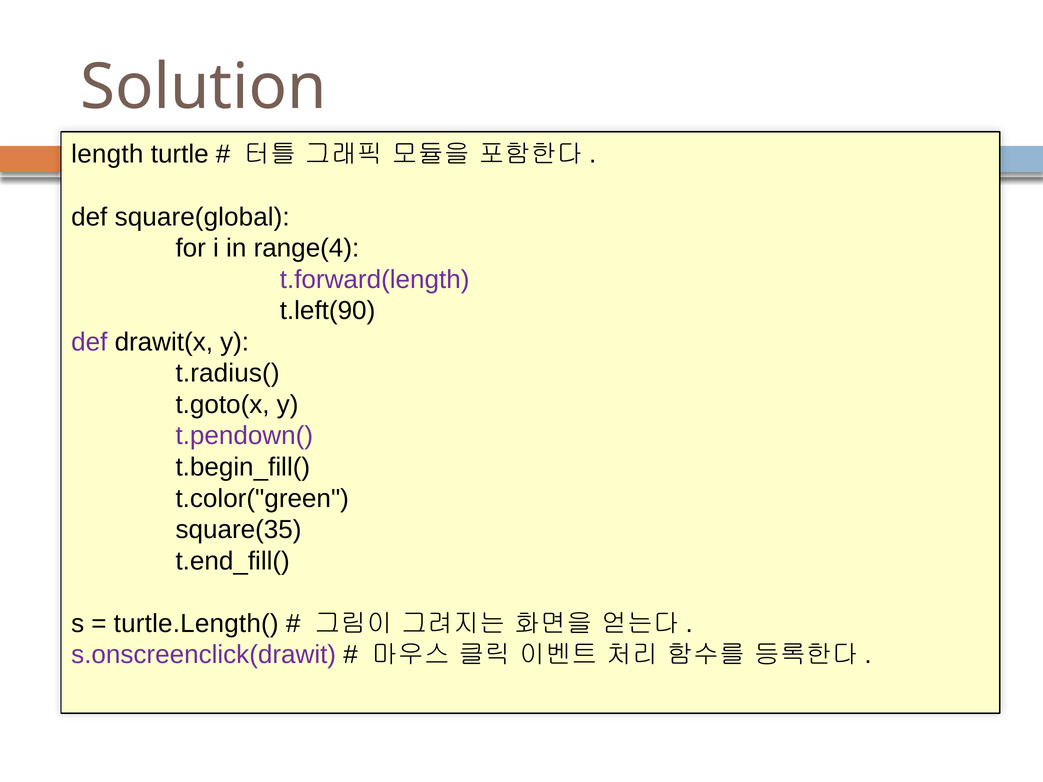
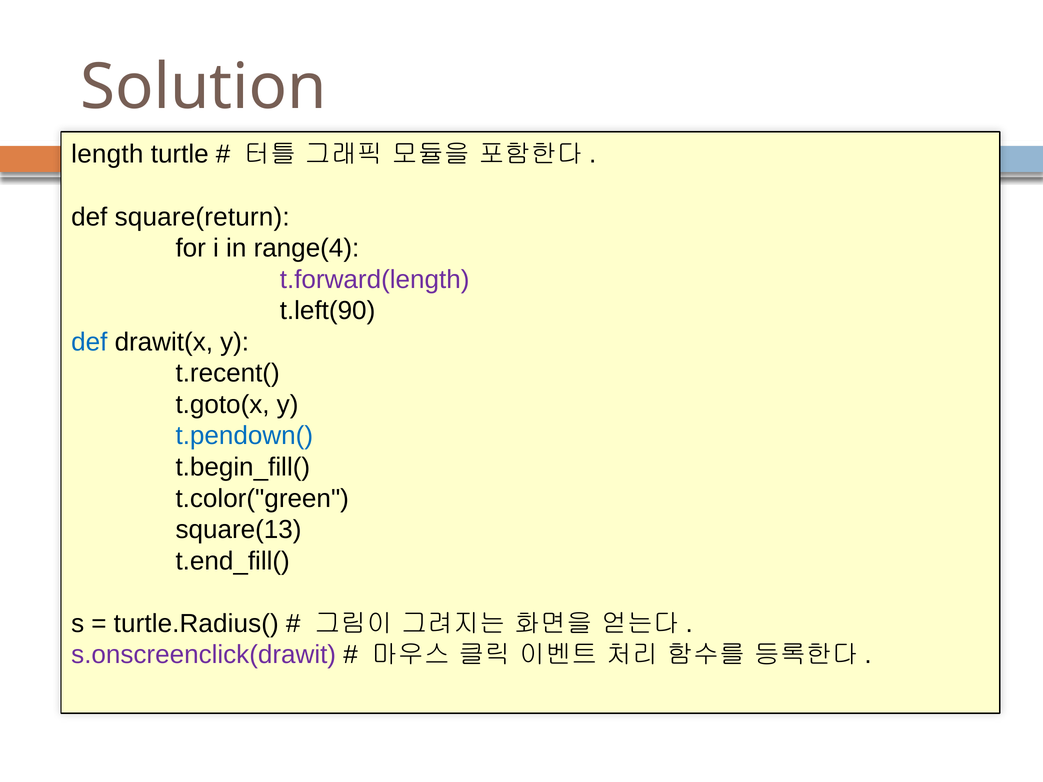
square(global: square(global -> square(return
def at (89, 342) colour: purple -> blue
t.radius(: t.radius( -> t.recent(
t.pendown( colour: purple -> blue
square(35: square(35 -> square(13
turtle.Length(: turtle.Length( -> turtle.Radius(
